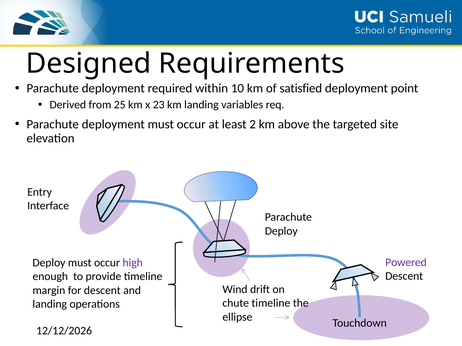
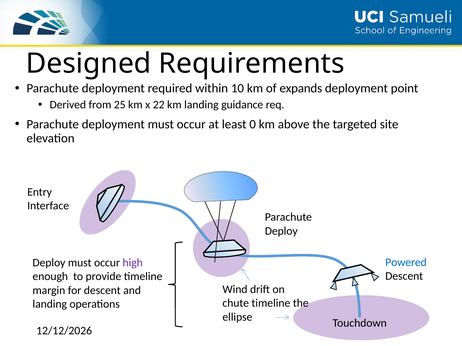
satisfied: satisfied -> expands
23: 23 -> 22
variables: variables -> guidance
2: 2 -> 0
Powered colour: purple -> blue
